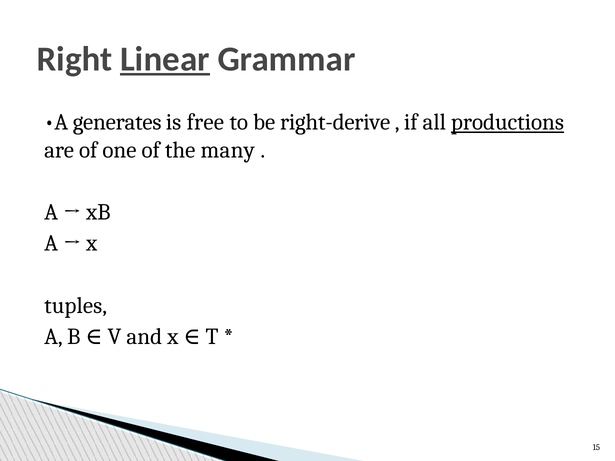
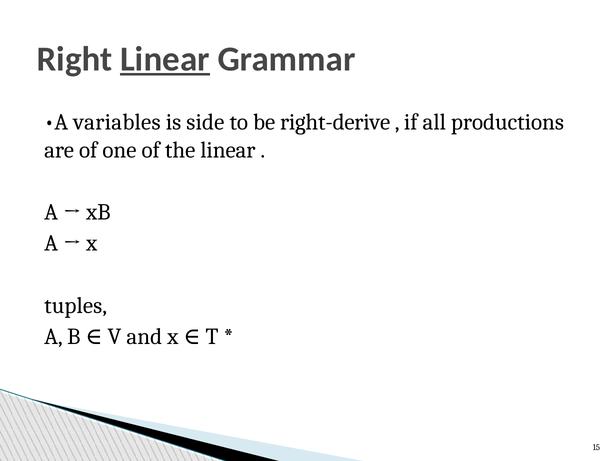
generates: generates -> variables
free: free -> side
productions underline: present -> none
the many: many -> linear
